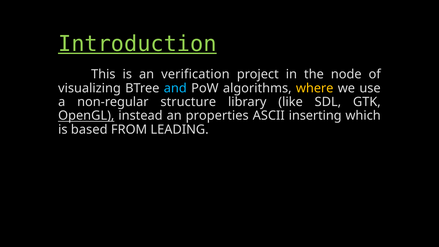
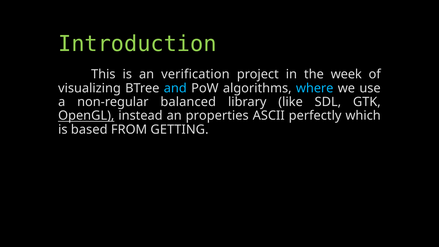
Introduction underline: present -> none
node: node -> week
where colour: yellow -> light blue
structure: structure -> balanced
inserting: inserting -> perfectly
LEADING: LEADING -> GETTING
